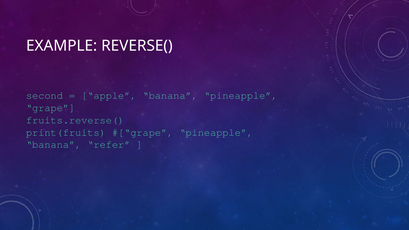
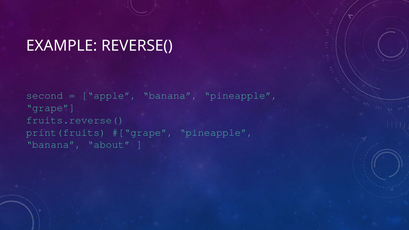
refer: refer -> about
